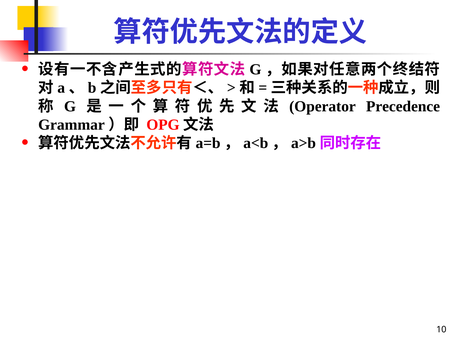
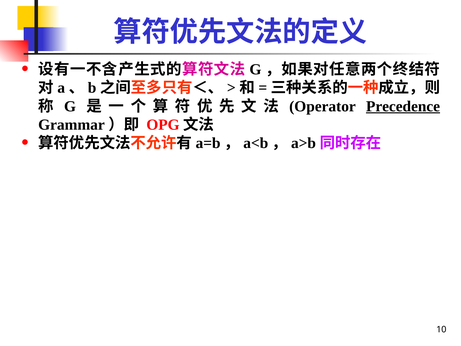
Precedence underline: none -> present
